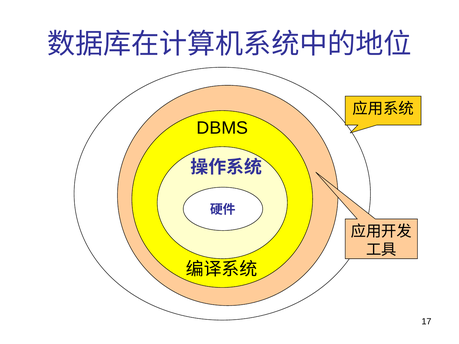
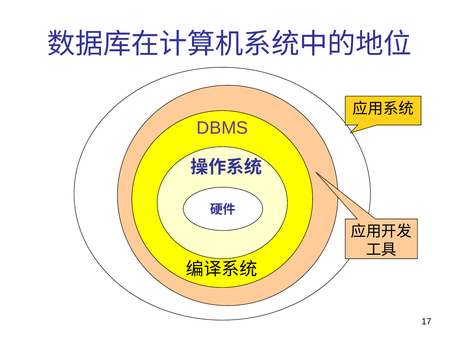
DBMS colour: black -> purple
